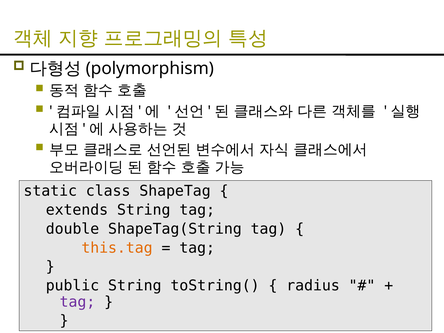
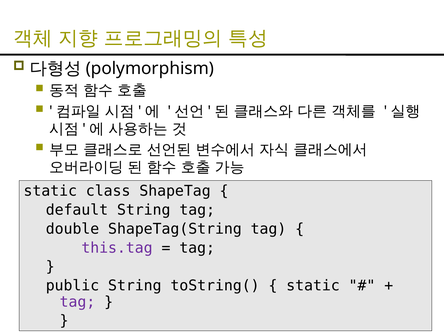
extends: extends -> default
this.tag colour: orange -> purple
radius at (313, 286): radius -> static
